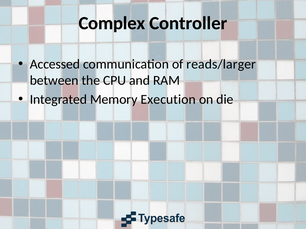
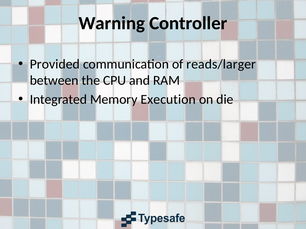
Complex: Complex -> Warning
Accessed: Accessed -> Provided
